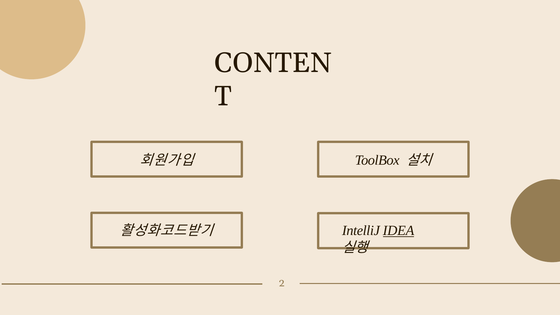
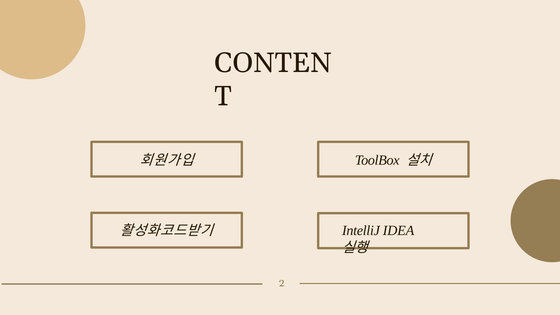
IDEA underline: present -> none
